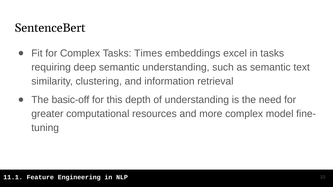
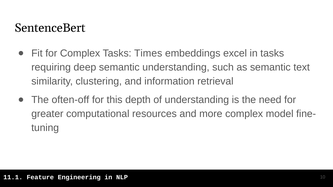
basic-off: basic-off -> often-off
